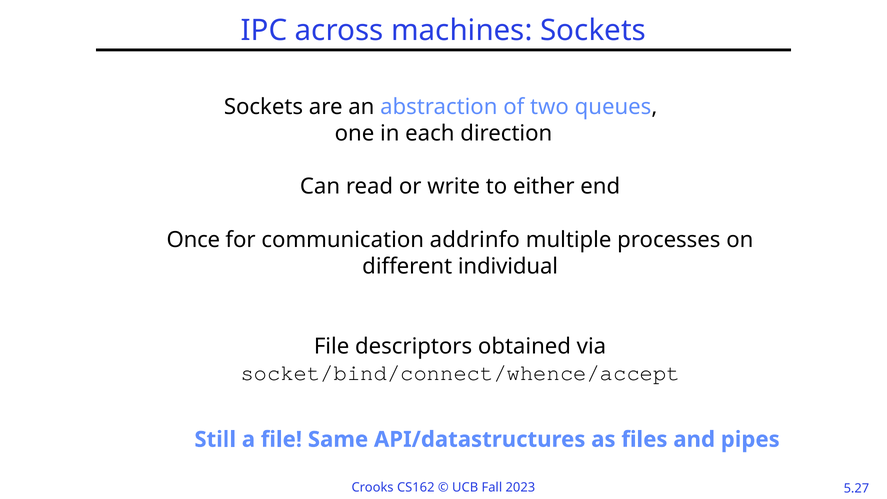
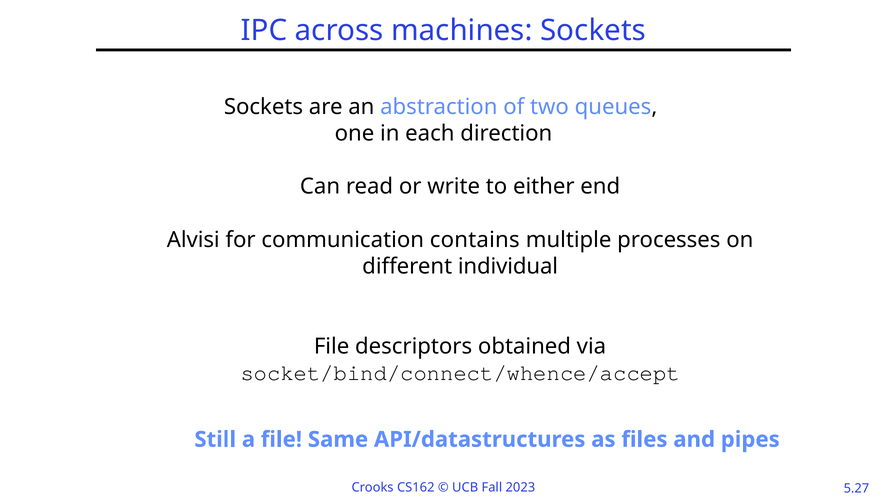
Once: Once -> Alvisi
addrinfo: addrinfo -> contains
